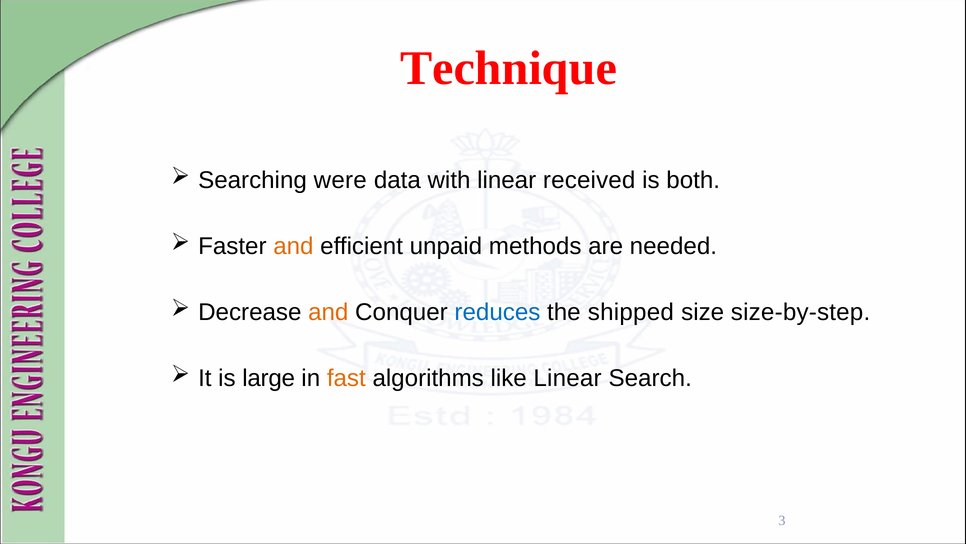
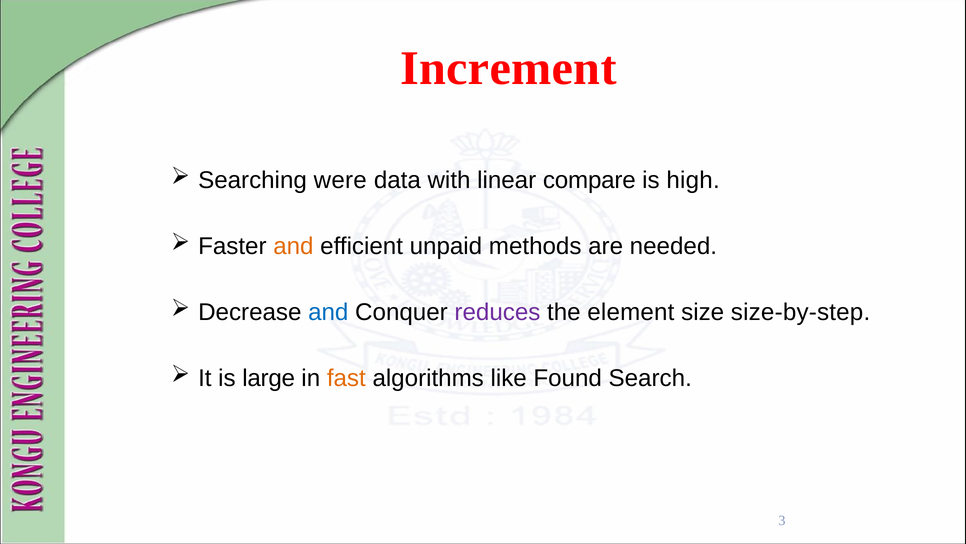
Technique: Technique -> Increment
received: received -> compare
both: both -> high
and at (328, 312) colour: orange -> blue
reduces colour: blue -> purple
shipped: shipped -> element
like Linear: Linear -> Found
